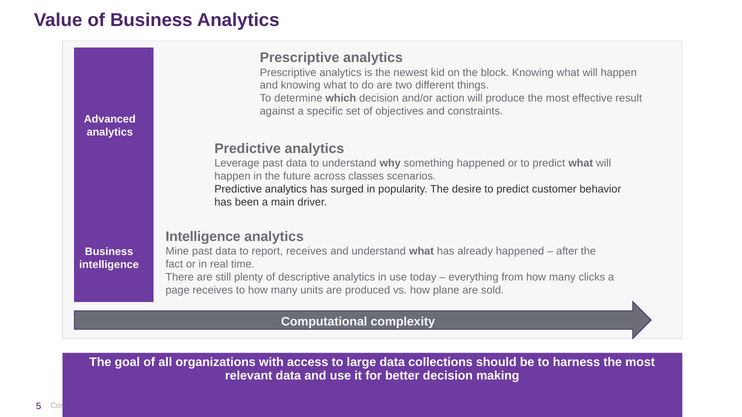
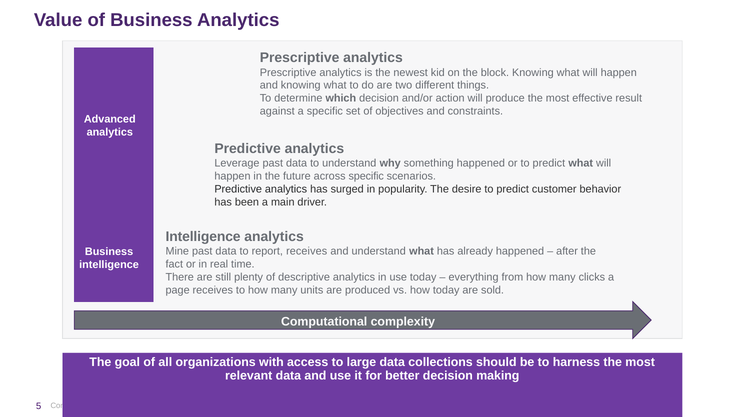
across classes: classes -> specific
how plane: plane -> today
